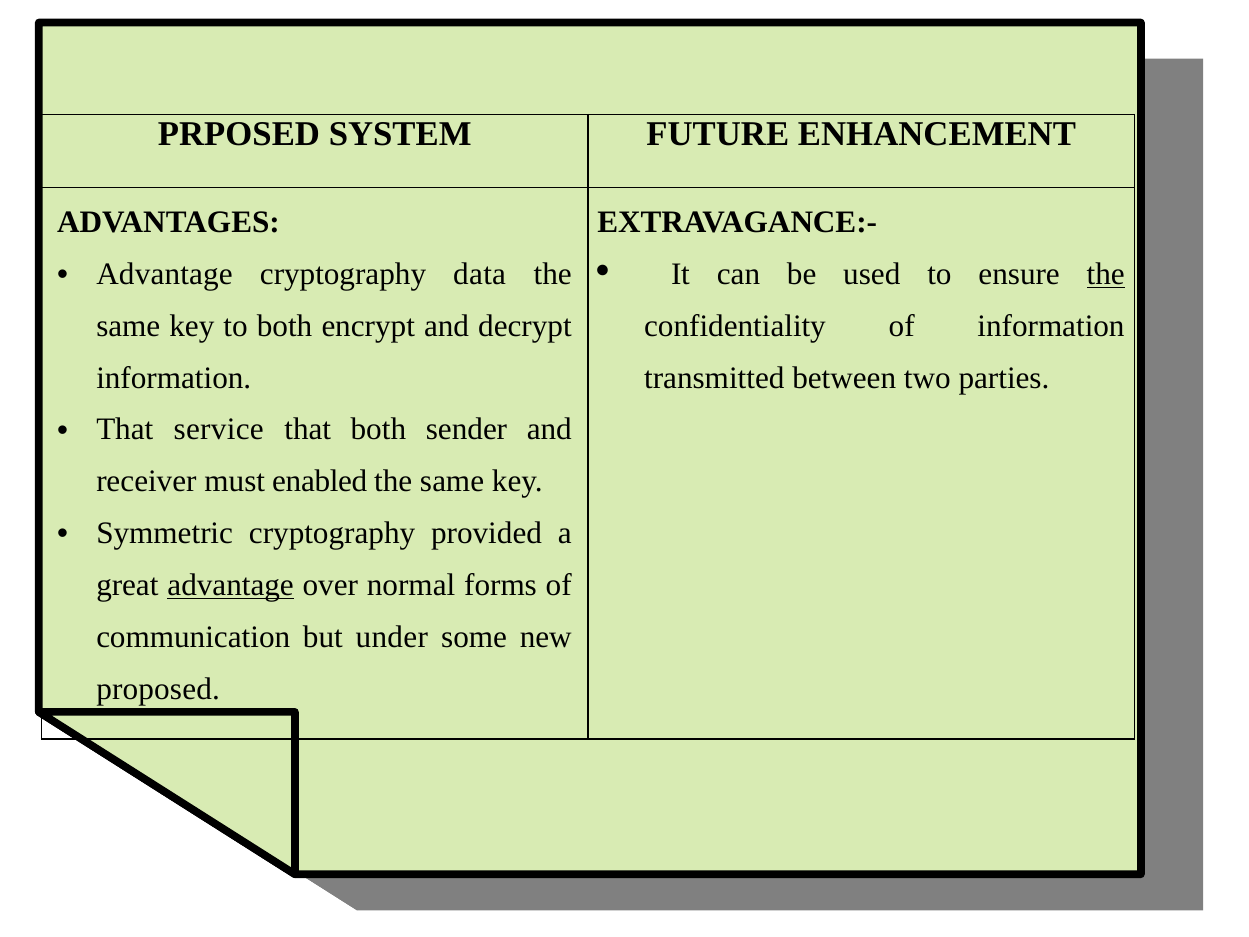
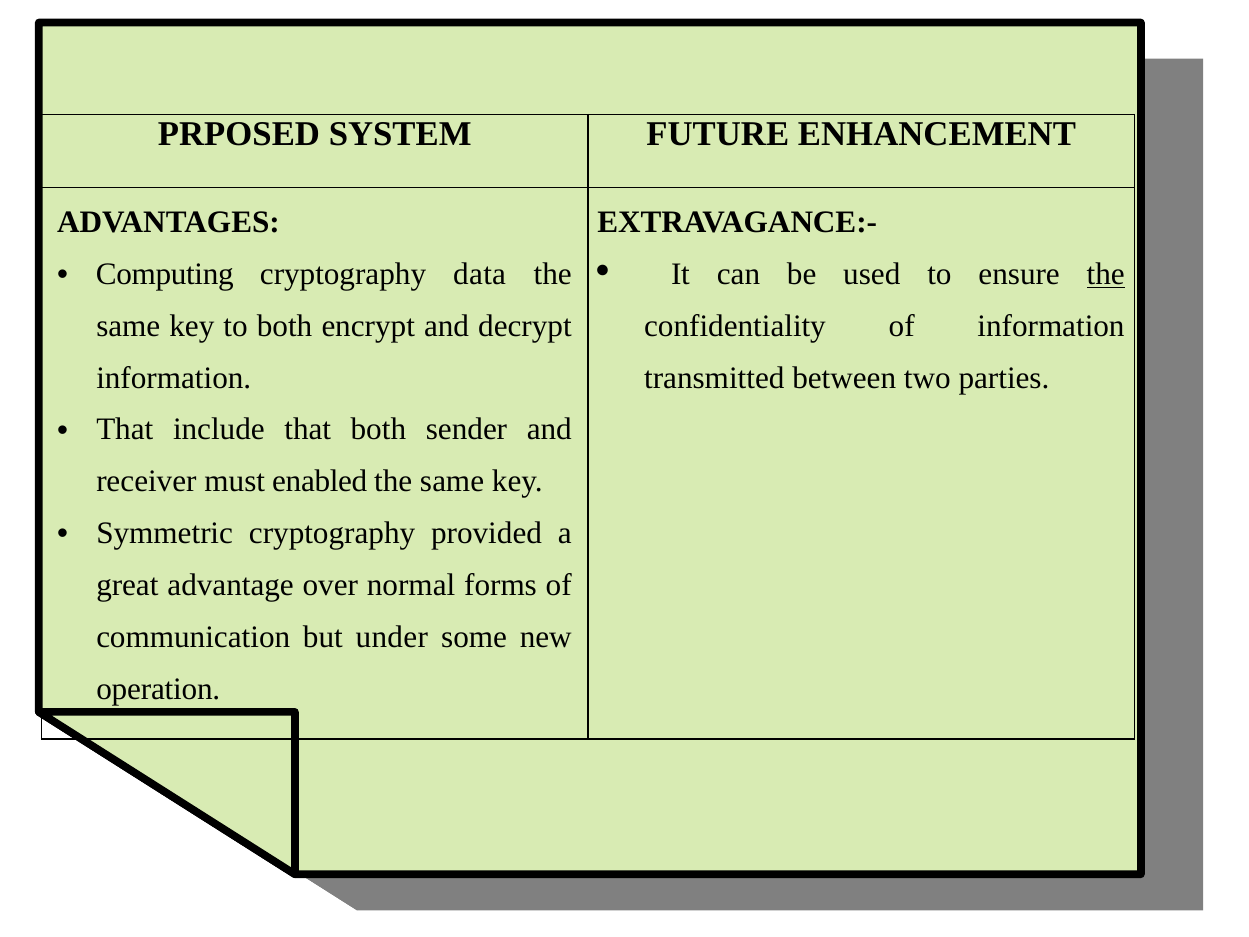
Advantage at (165, 274): Advantage -> Computing
service: service -> include
advantage at (231, 585) underline: present -> none
proposed: proposed -> operation
